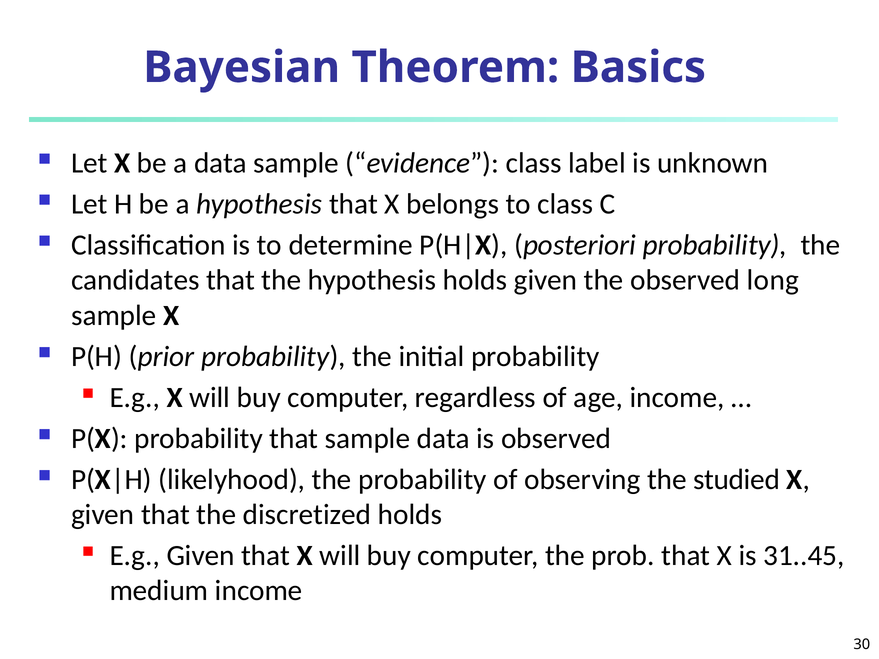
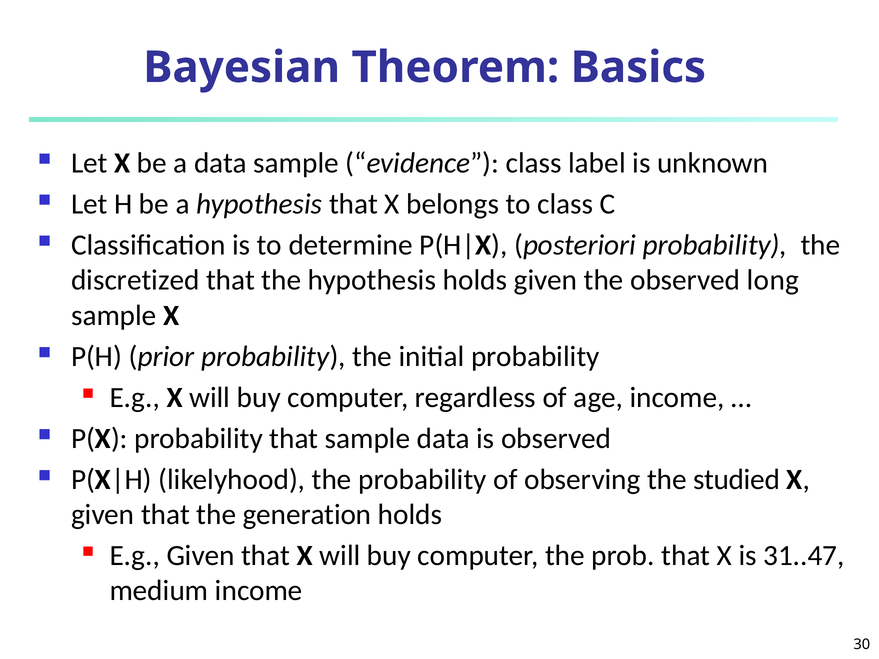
candidates: candidates -> discretized
discretized: discretized -> generation
31..45: 31..45 -> 31..47
